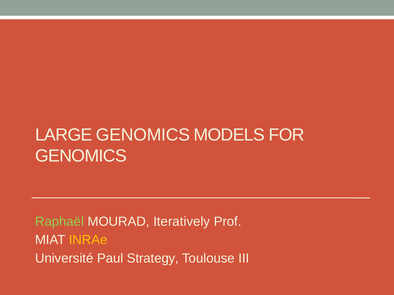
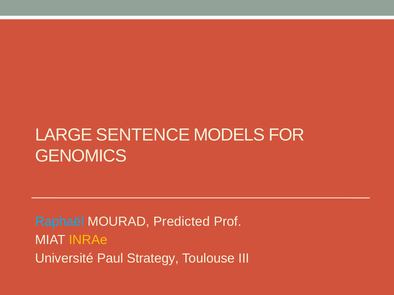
LARGE GENOMICS: GENOMICS -> SENTENCE
Raphaël colour: light green -> light blue
Iteratively: Iteratively -> Predicted
